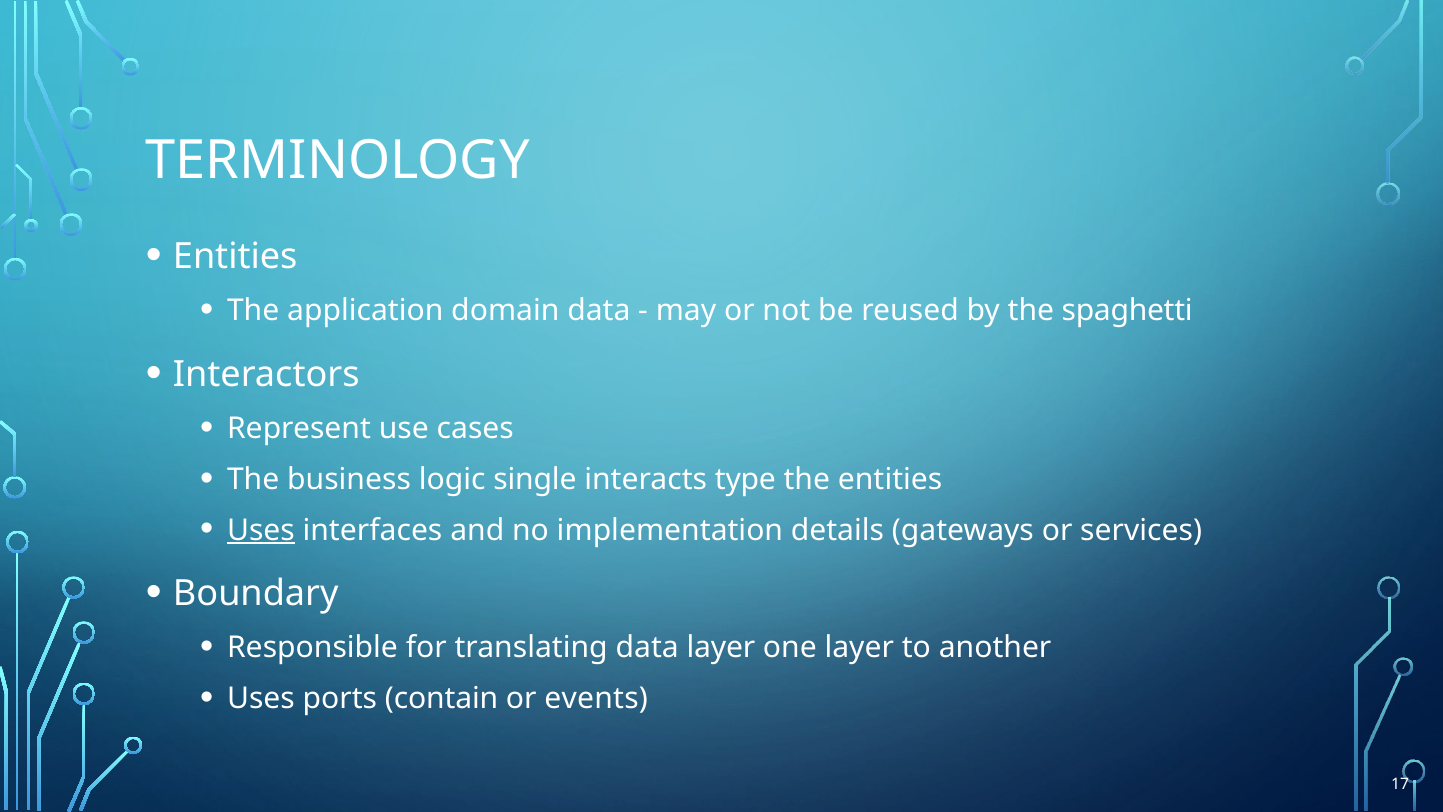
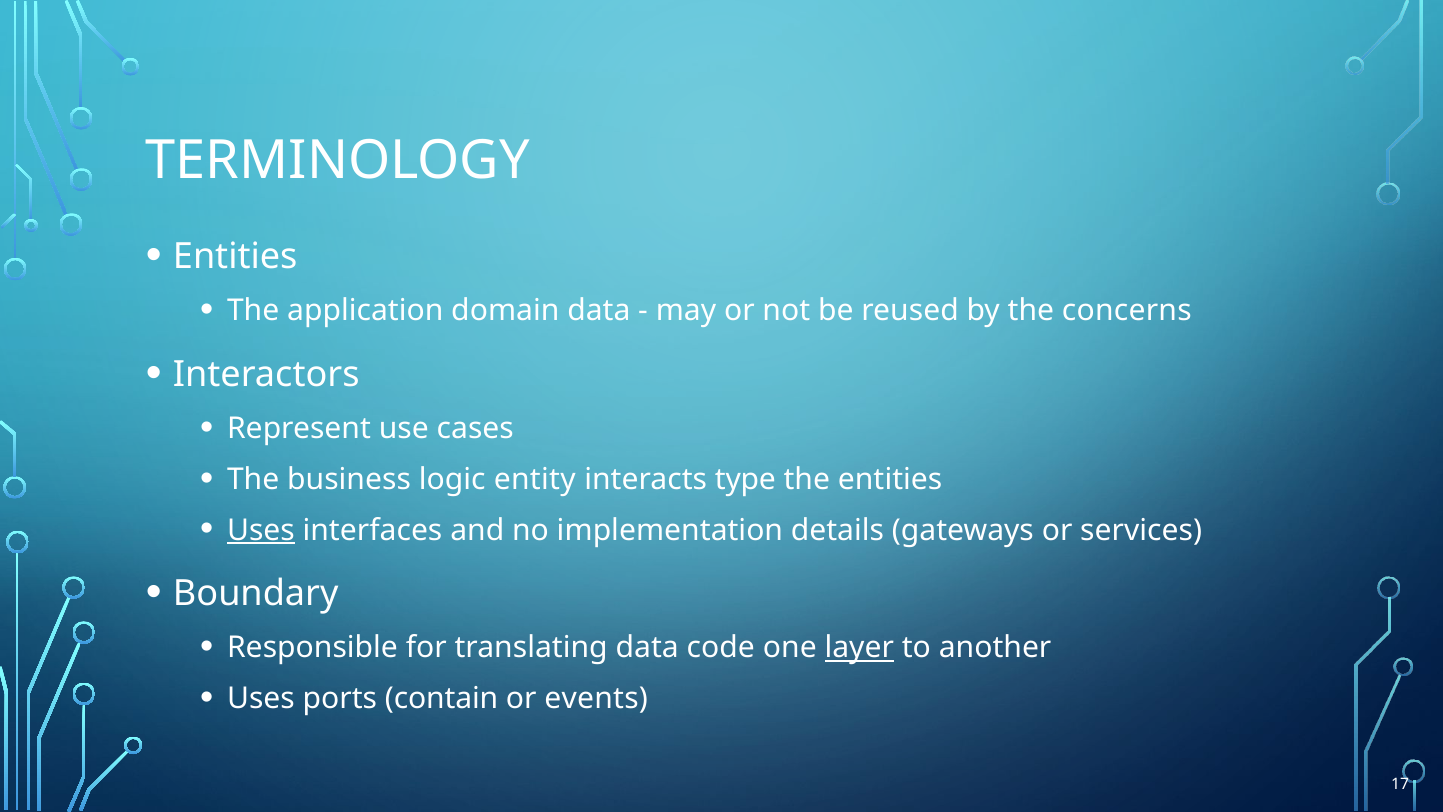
spaghetti: spaghetti -> concerns
single: single -> entity
data layer: layer -> code
layer at (859, 648) underline: none -> present
